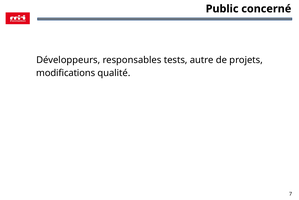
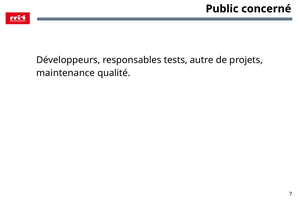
modifications: modifications -> maintenance
